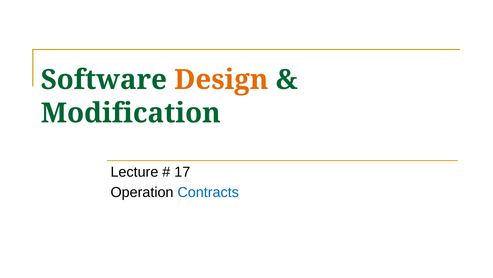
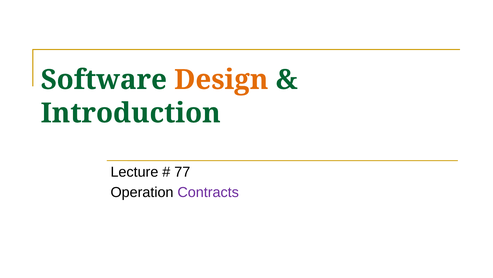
Modification: Modification -> Introduction
17: 17 -> 77
Contracts colour: blue -> purple
